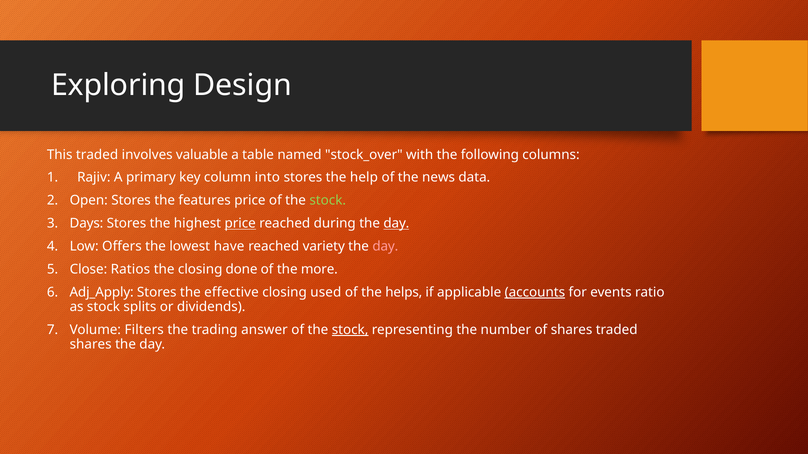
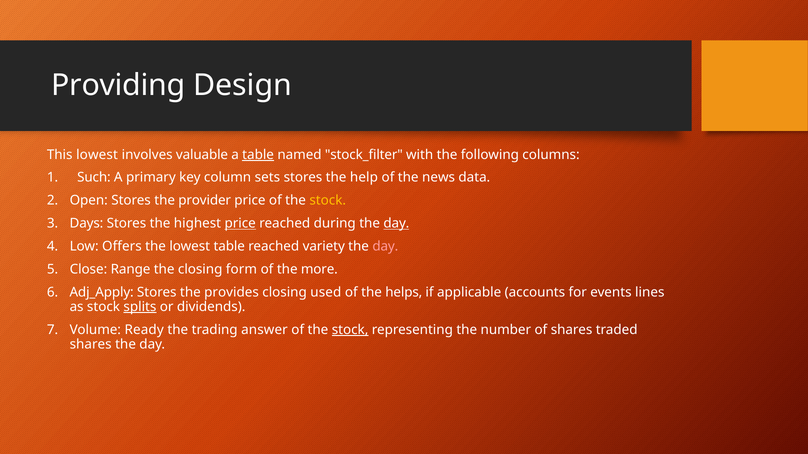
Exploring: Exploring -> Providing
This traded: traded -> lowest
table at (258, 155) underline: none -> present
stock_over: stock_over -> stock_filter
Rajiv: Rajiv -> Such
into: into -> sets
features: features -> provider
stock at (328, 201) colour: light green -> yellow
lowest have: have -> table
Ratios: Ratios -> Range
done: done -> form
effective: effective -> provides
accounts underline: present -> none
ratio: ratio -> lines
splits underline: none -> present
Filters: Filters -> Ready
